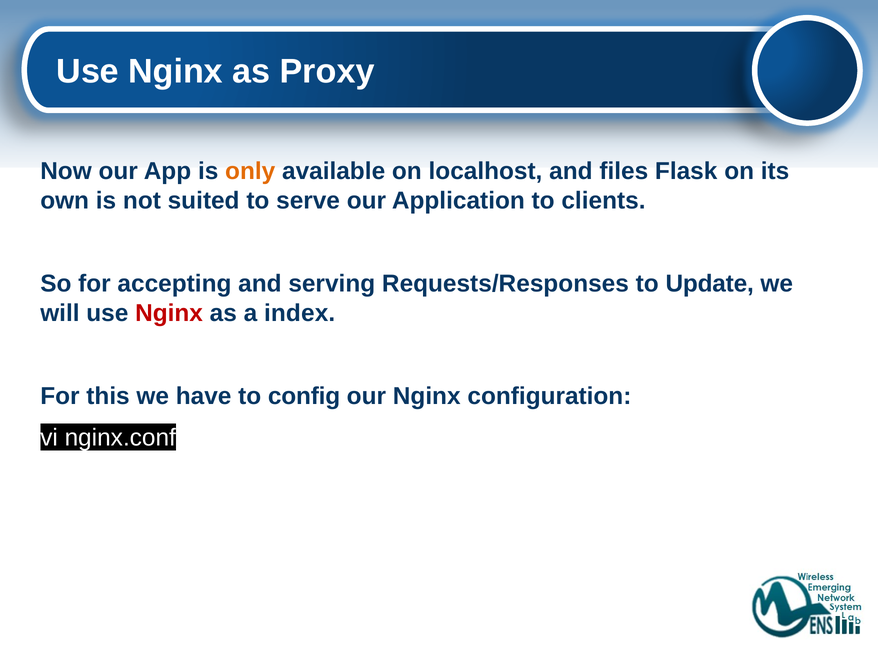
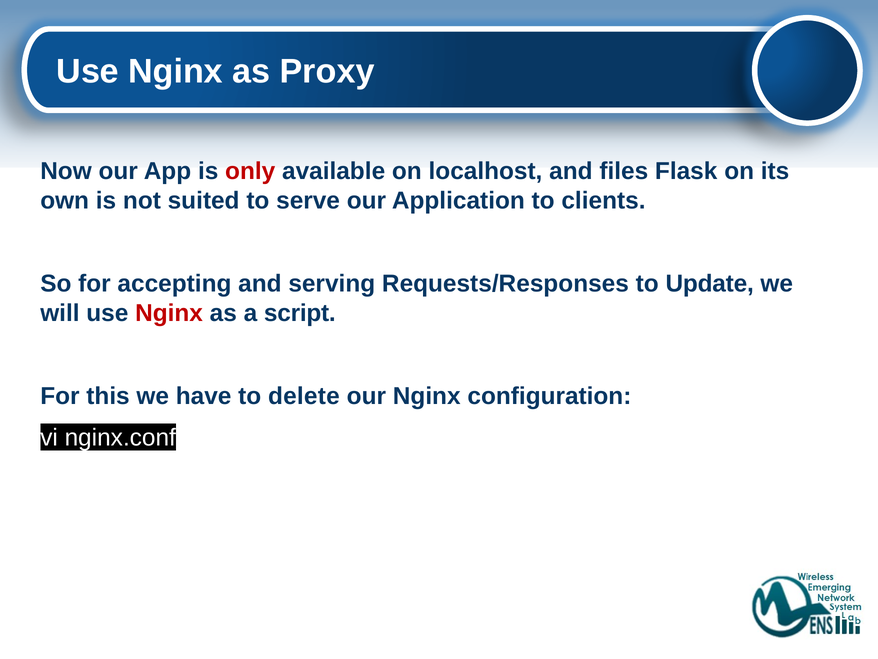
only colour: orange -> red
index: index -> script
config: config -> delete
